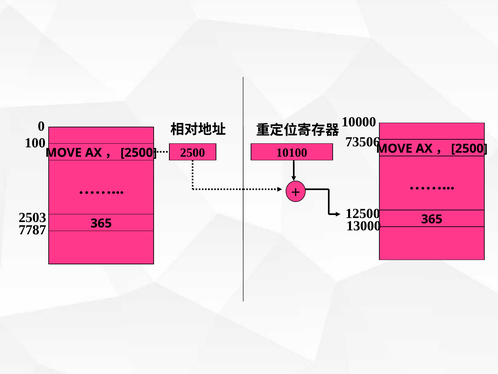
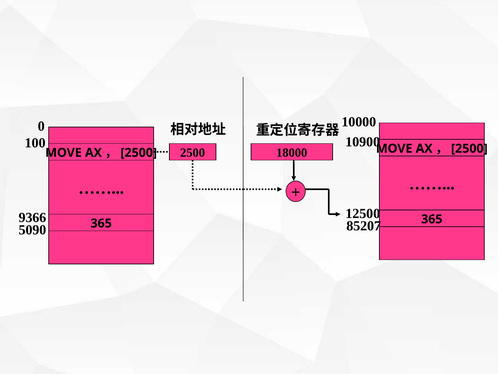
73506: 73506 -> 10900
10100: 10100 -> 18000
2503: 2503 -> 9366
13000: 13000 -> 85207
7787: 7787 -> 5090
